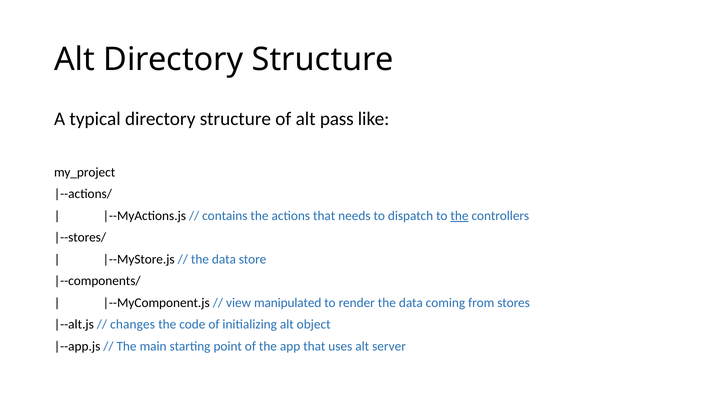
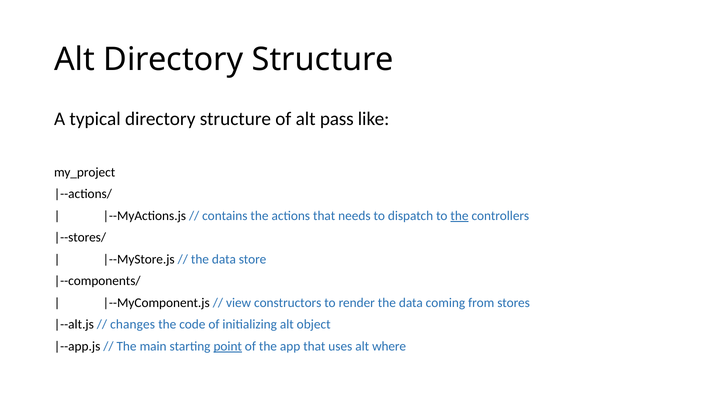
manipulated: manipulated -> constructors
point underline: none -> present
server: server -> where
